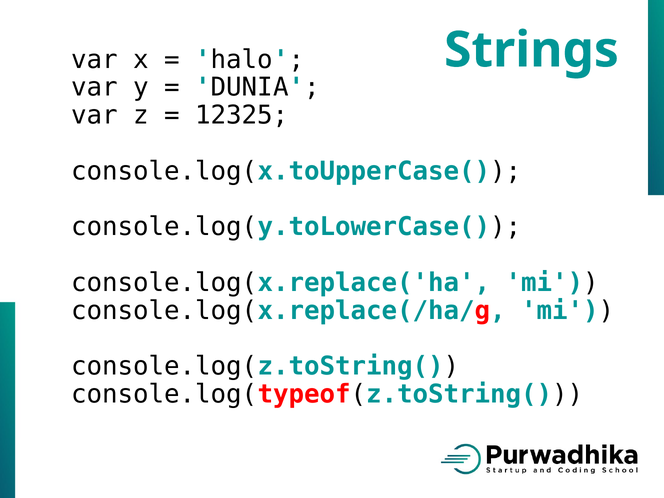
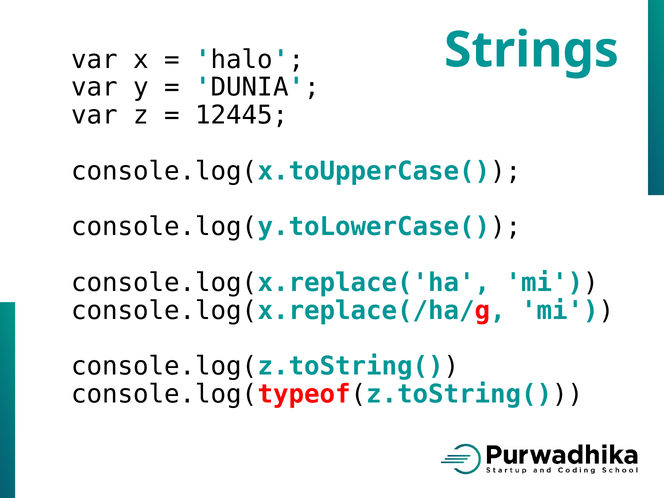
12325: 12325 -> 12445
